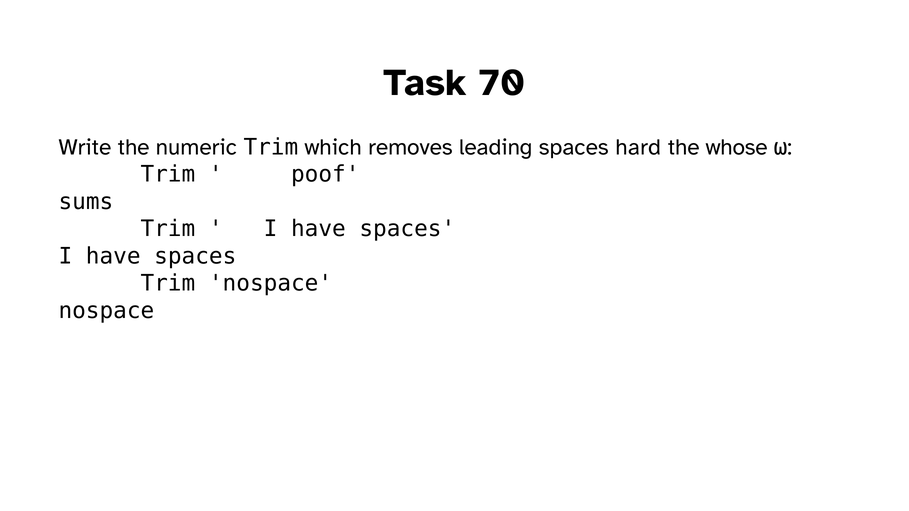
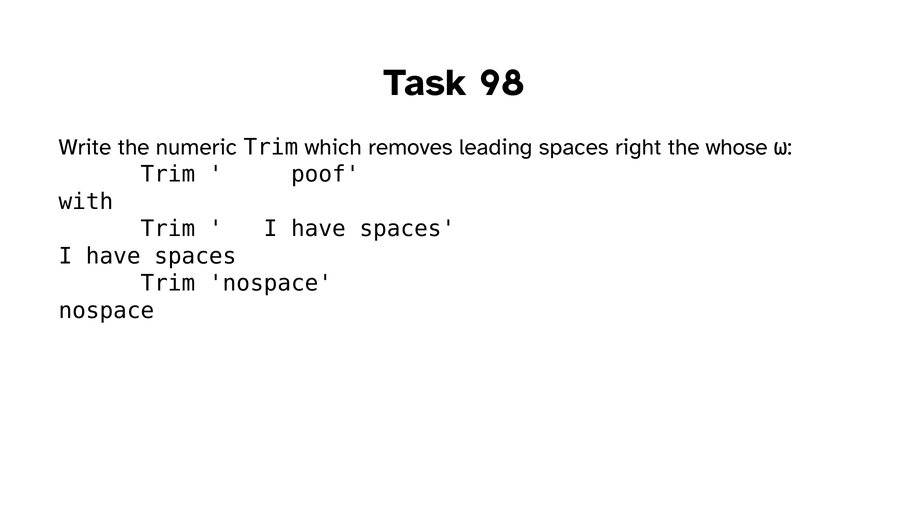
70: 70 -> 98
hard: hard -> right
sums: sums -> with
